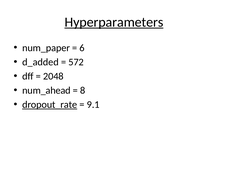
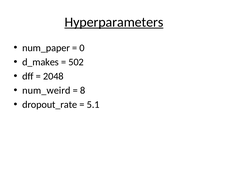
6: 6 -> 0
d_added: d_added -> d_makes
572: 572 -> 502
num_ahead: num_ahead -> num_weird
dropout_rate underline: present -> none
9.1: 9.1 -> 5.1
